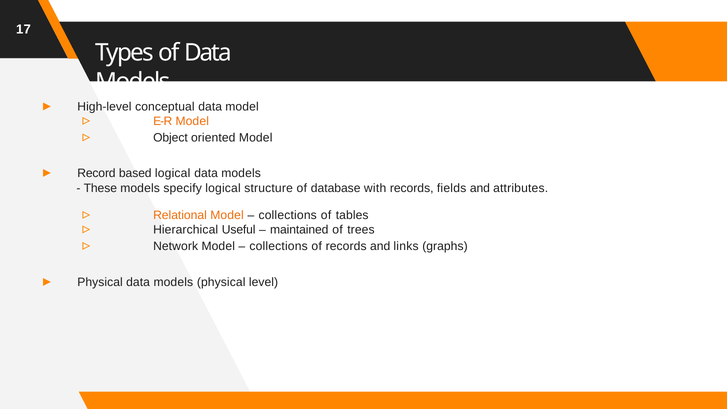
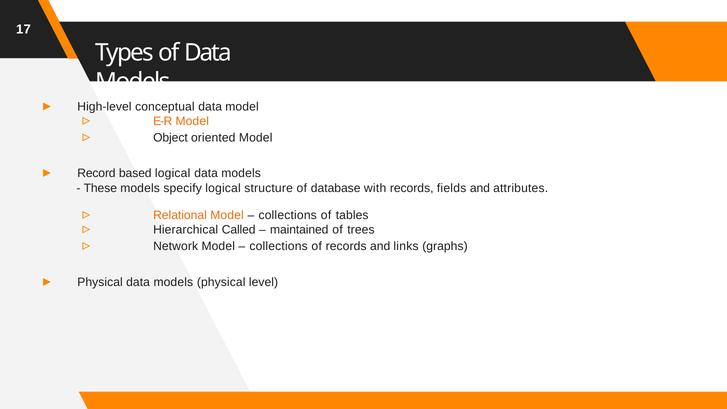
Useful: Useful -> Called
